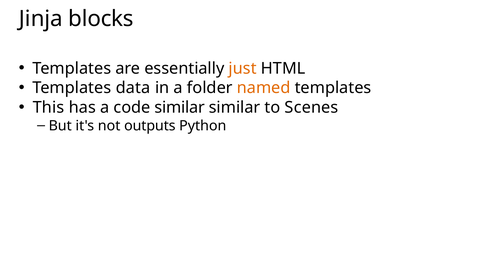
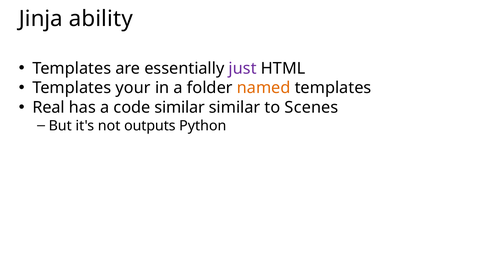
blocks: blocks -> ability
just colour: orange -> purple
data: data -> your
This: This -> Real
